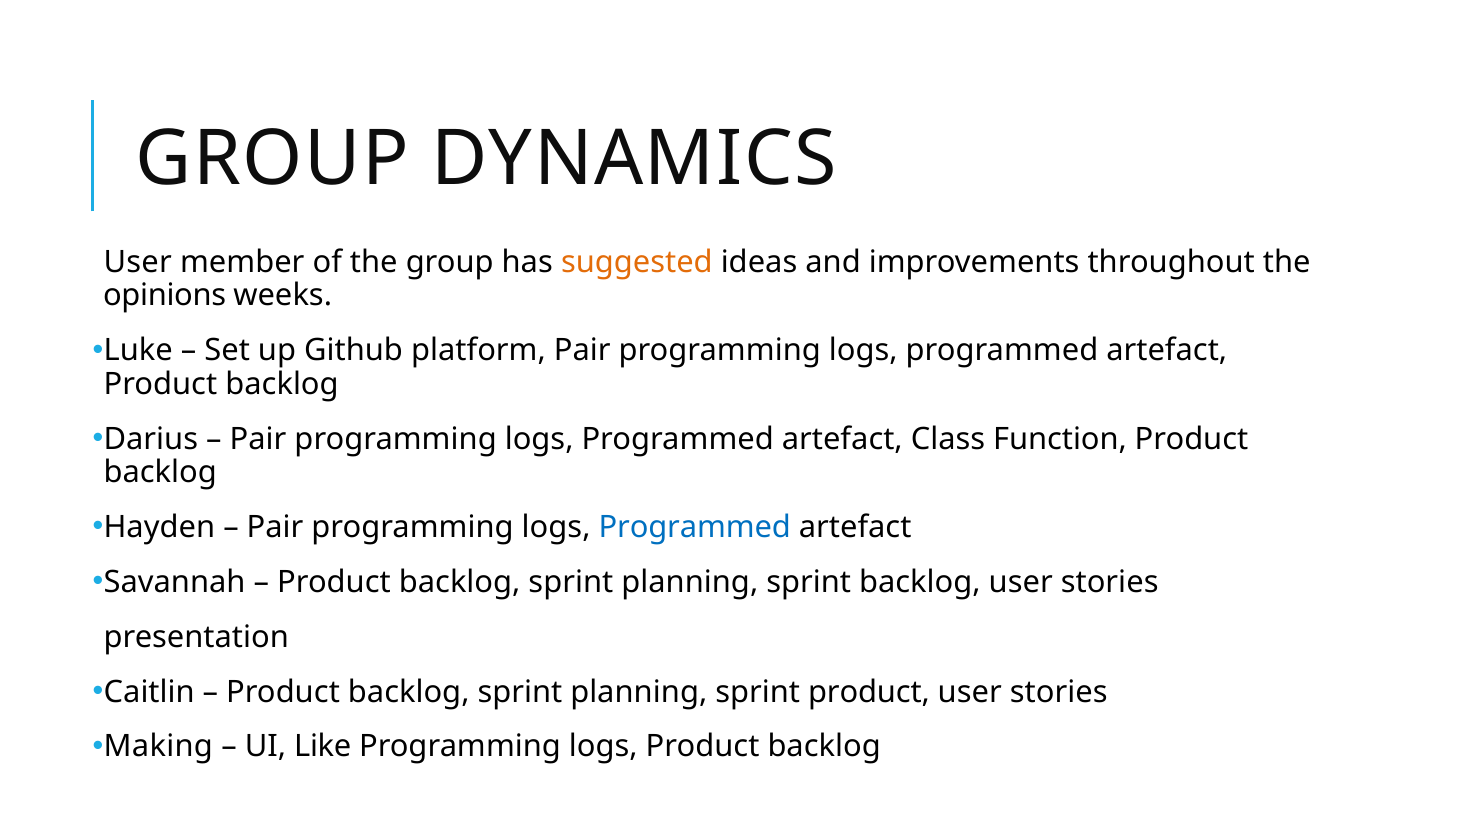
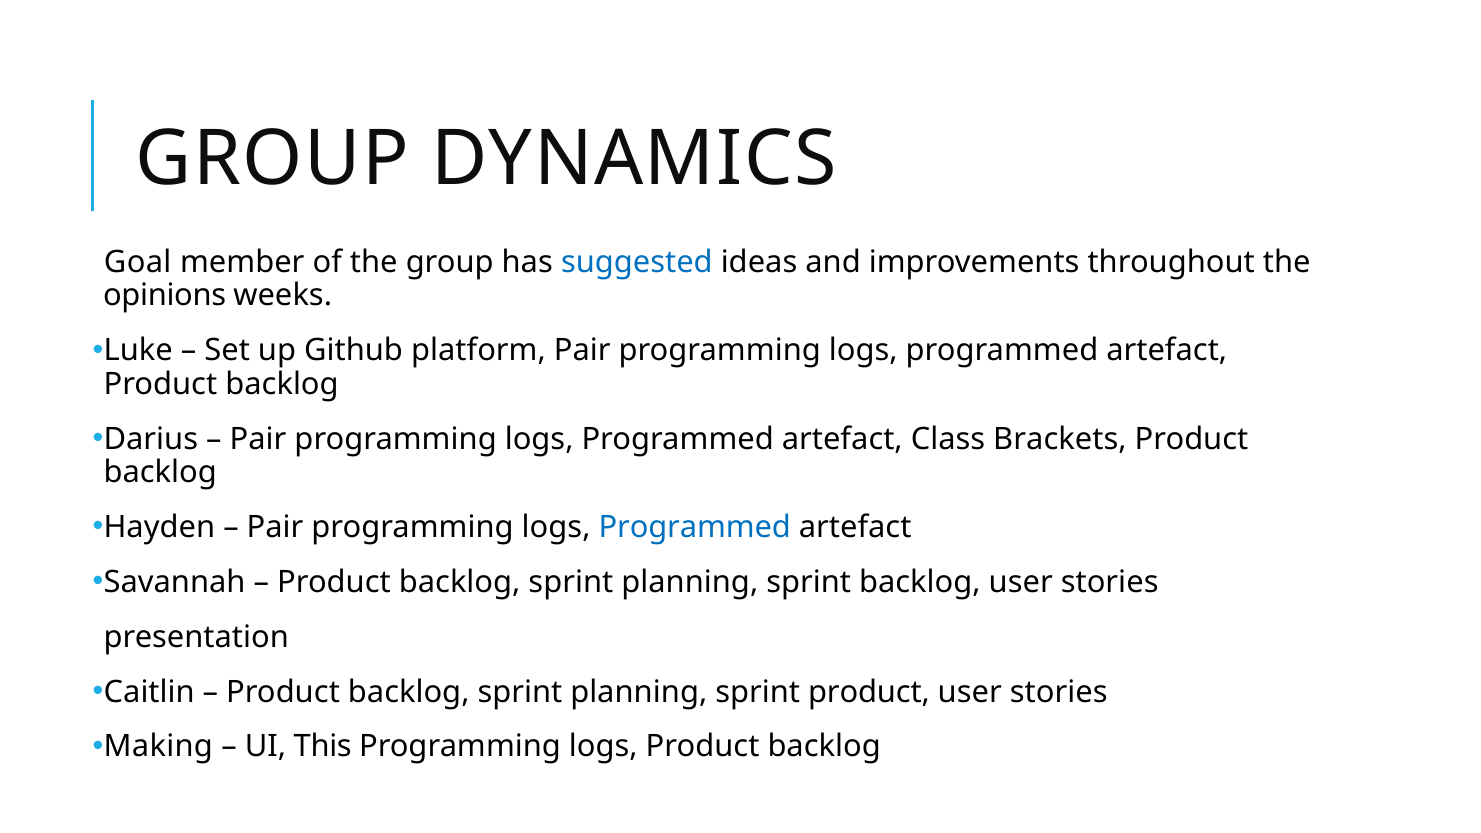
User at (138, 262): User -> Goal
suggested colour: orange -> blue
Function: Function -> Brackets
Like: Like -> This
